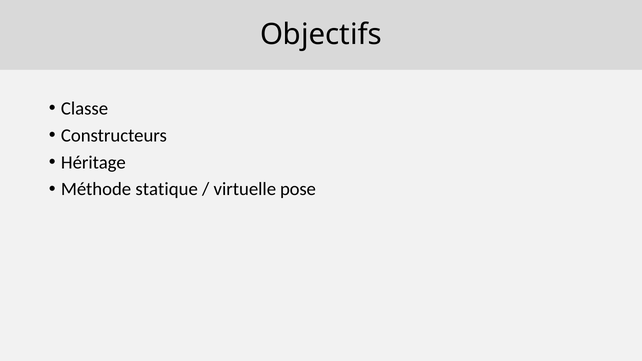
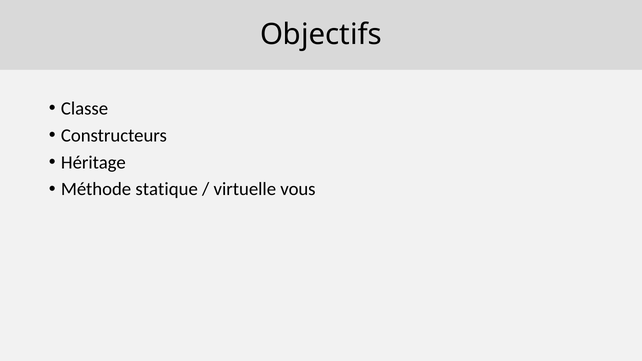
pose: pose -> vous
